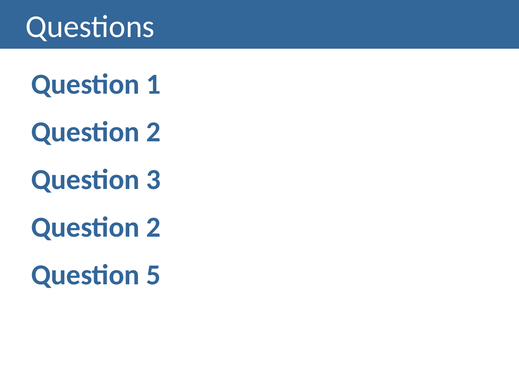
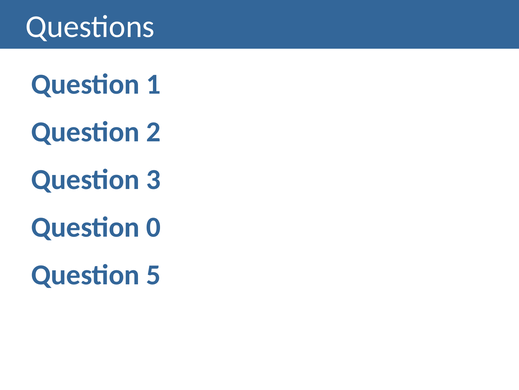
2 at (153, 227): 2 -> 0
